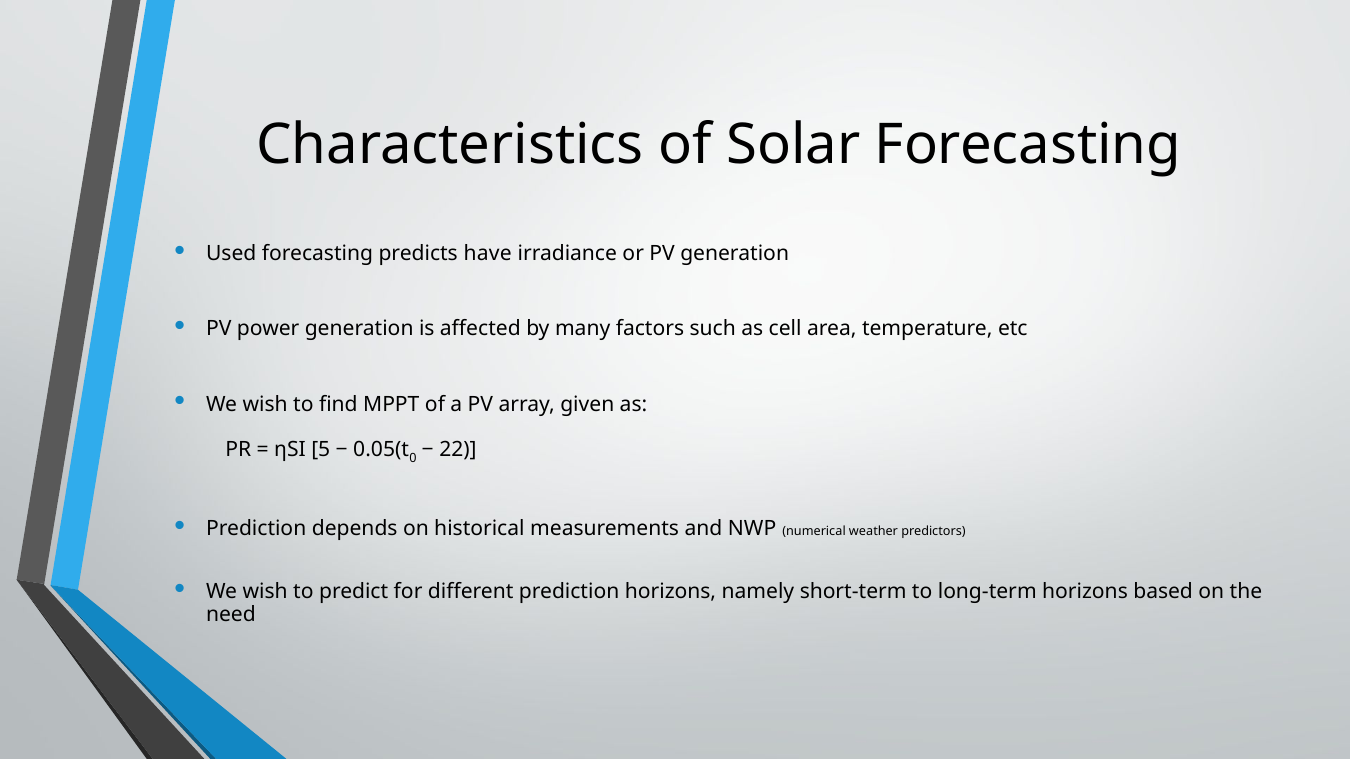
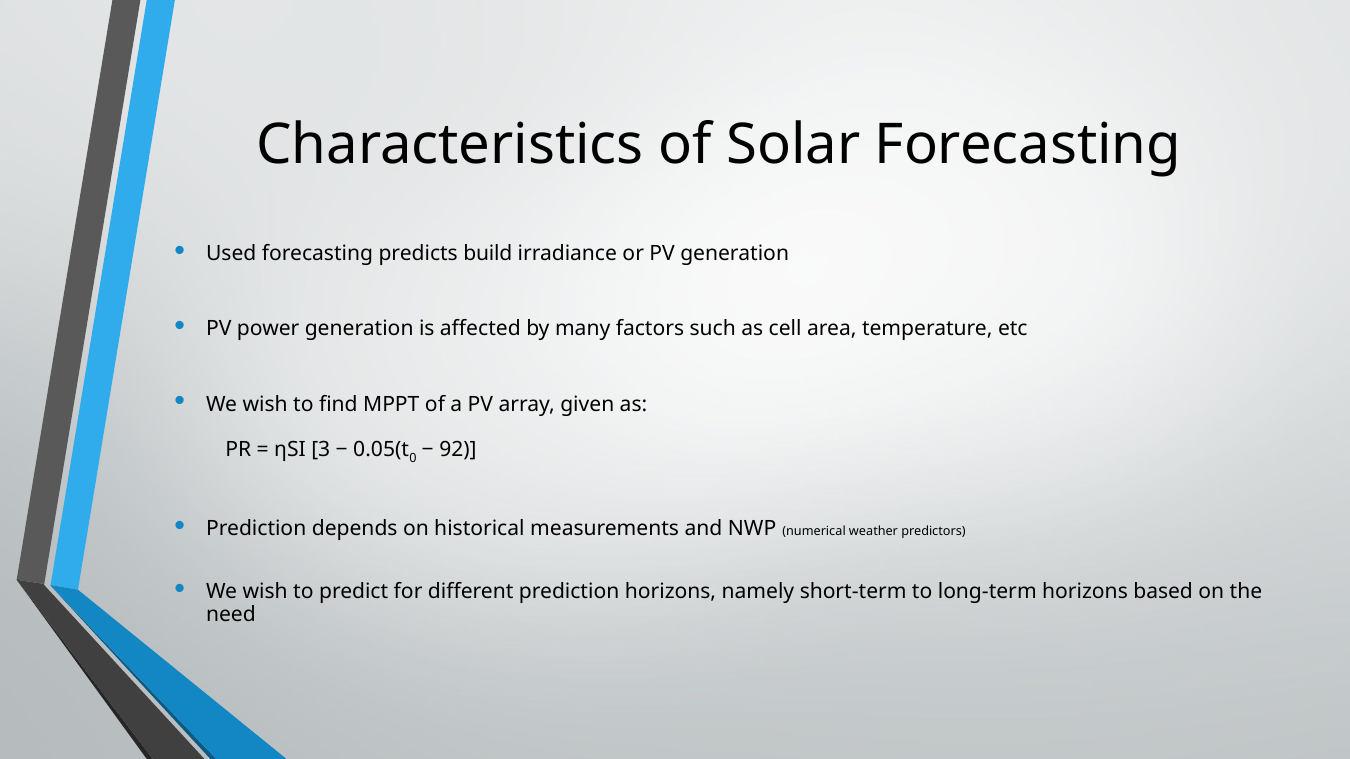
have: have -> build
5: 5 -> 3
22: 22 -> 92
